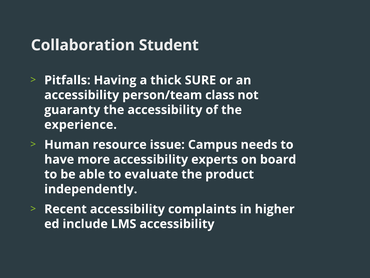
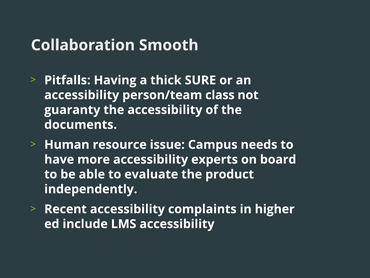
Student: Student -> Smooth
experience: experience -> documents
